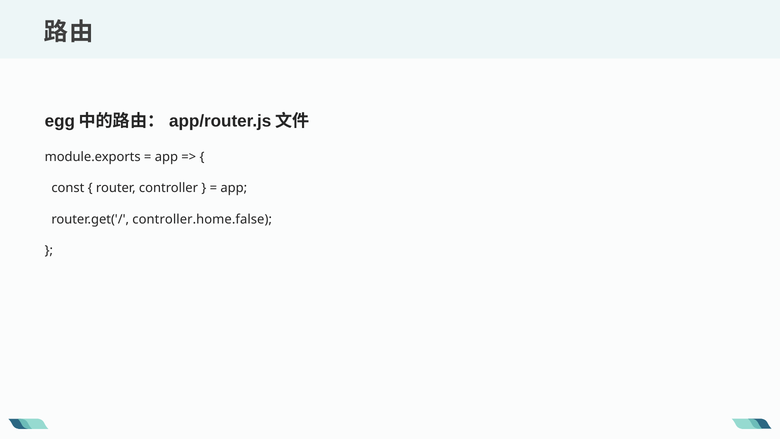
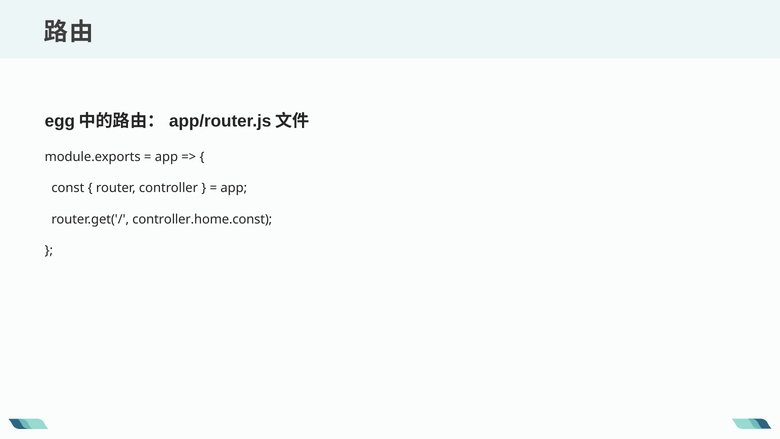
controller.home.false: controller.home.false -> controller.home.const
